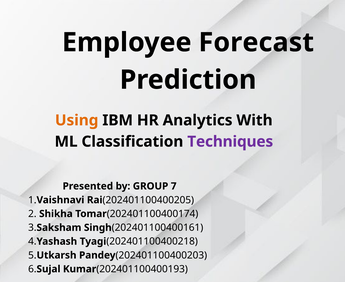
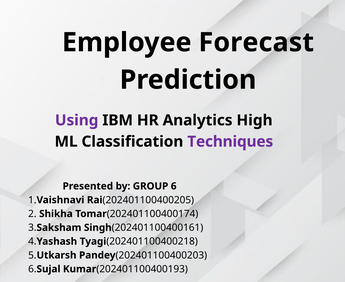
Using colour: orange -> purple
With: With -> High
GROUP 7: 7 -> 6
